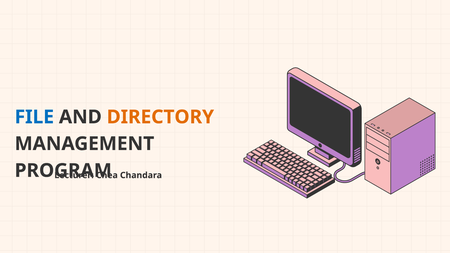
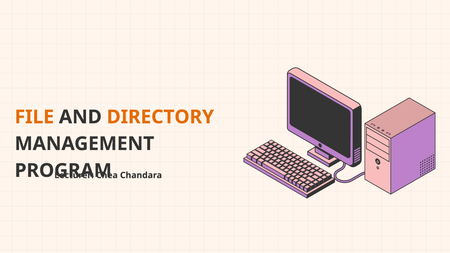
FILE colour: blue -> orange
